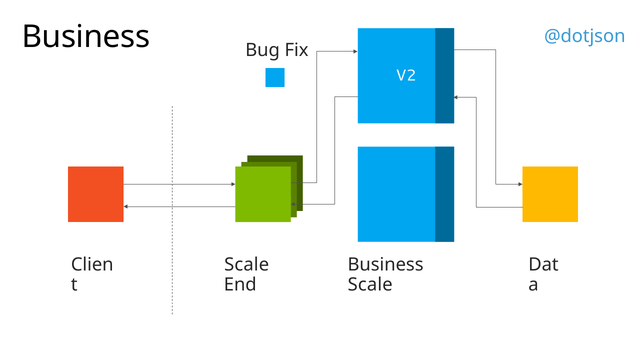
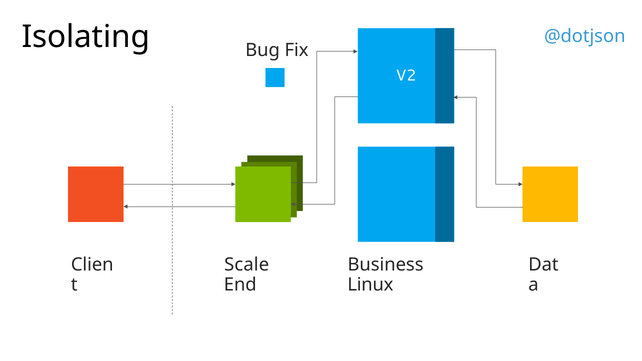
Business at (86, 37): Business -> Isolating
Scale at (370, 285): Scale -> Linux
